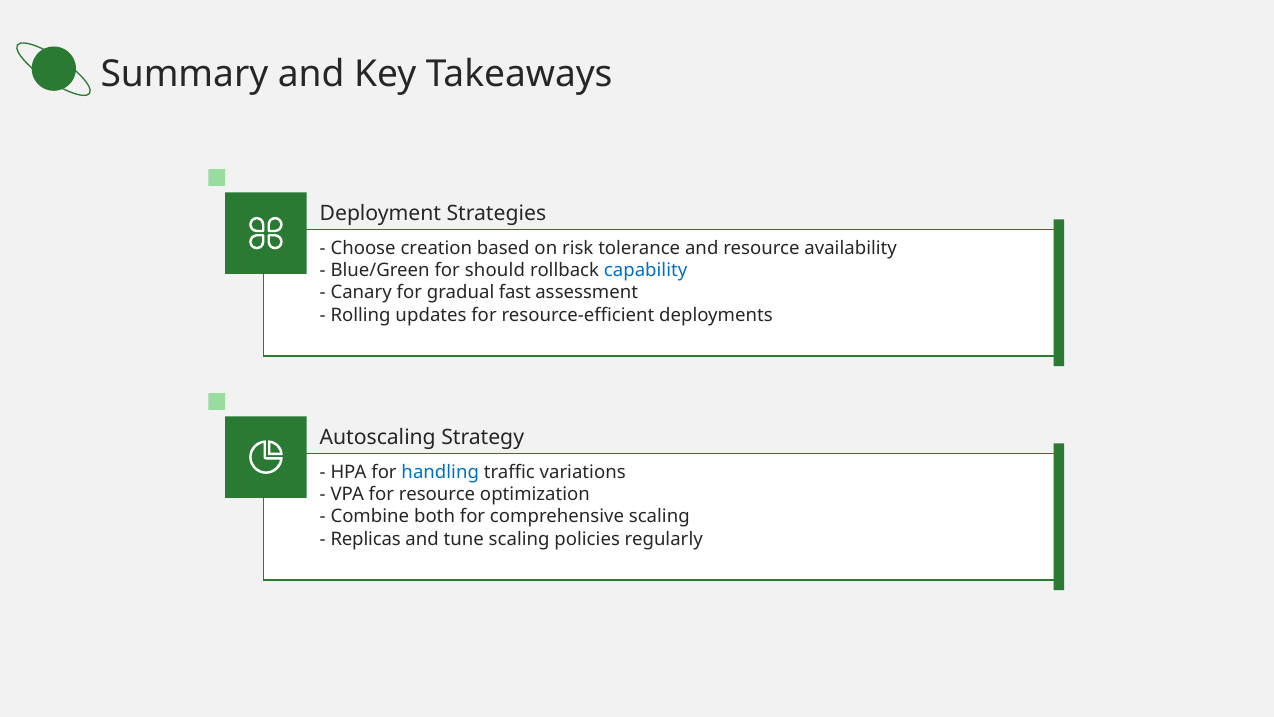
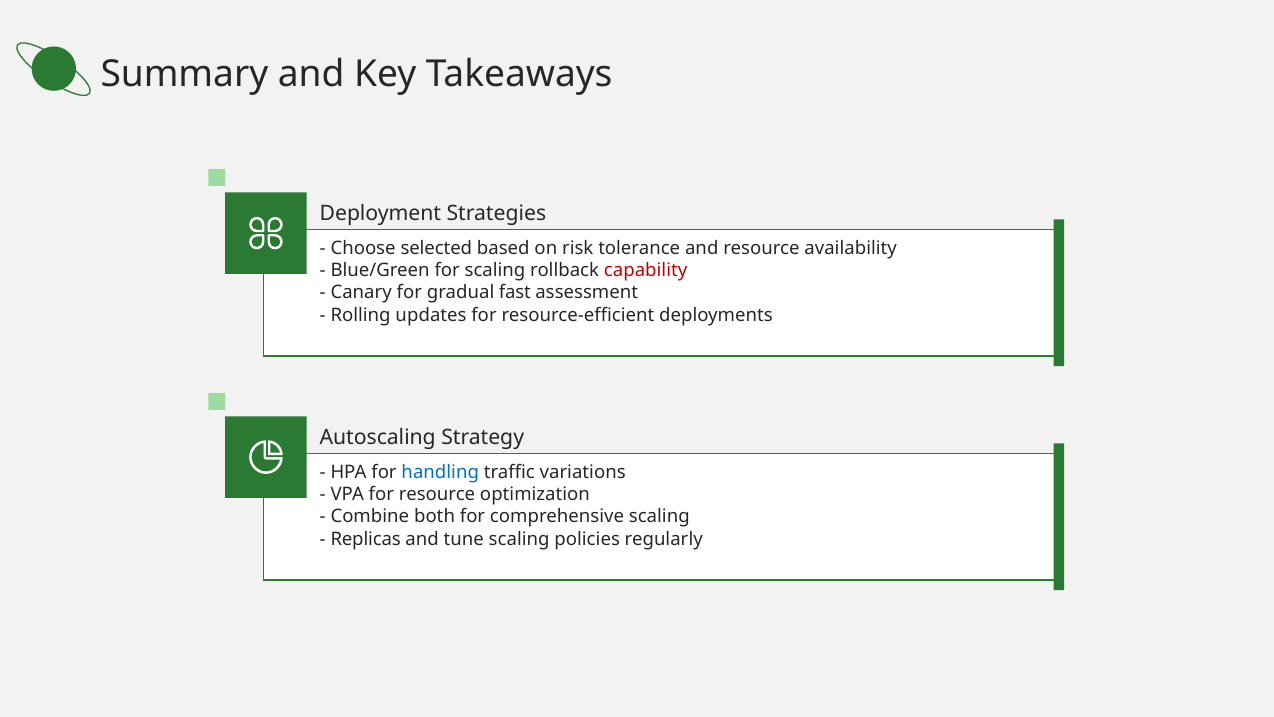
creation: creation -> selected
for should: should -> scaling
capability colour: blue -> red
